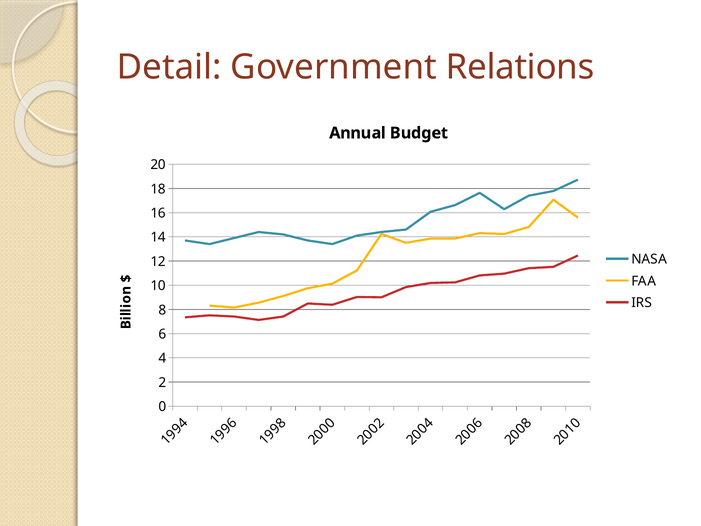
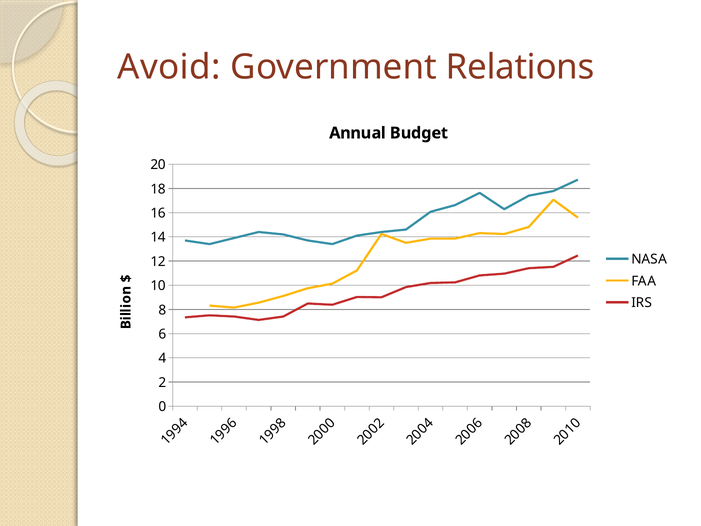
Detail: Detail -> Avoid
